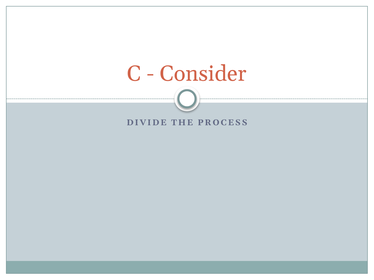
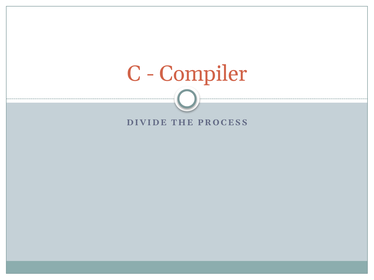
Consider: Consider -> Compiler
